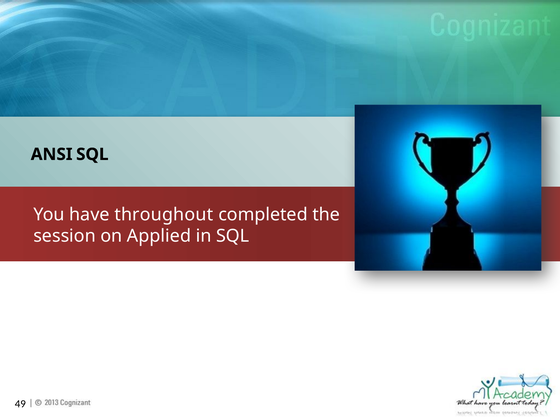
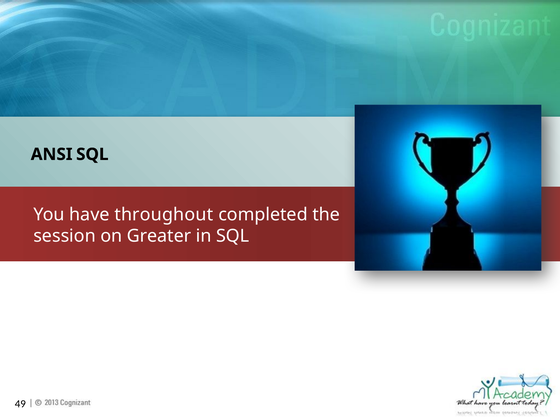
Applied: Applied -> Greater
